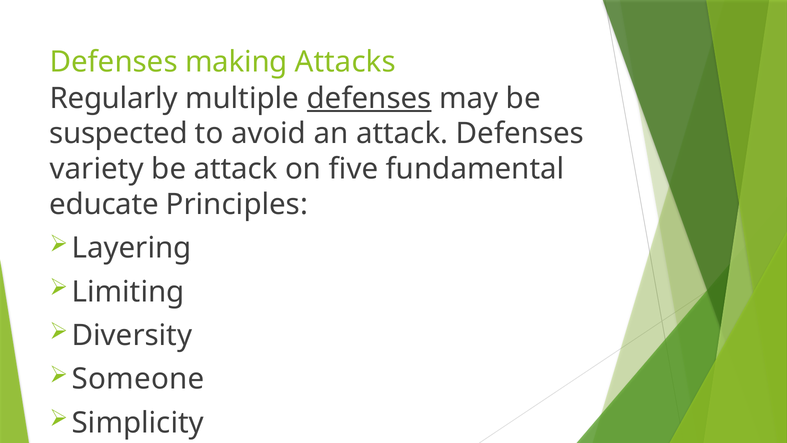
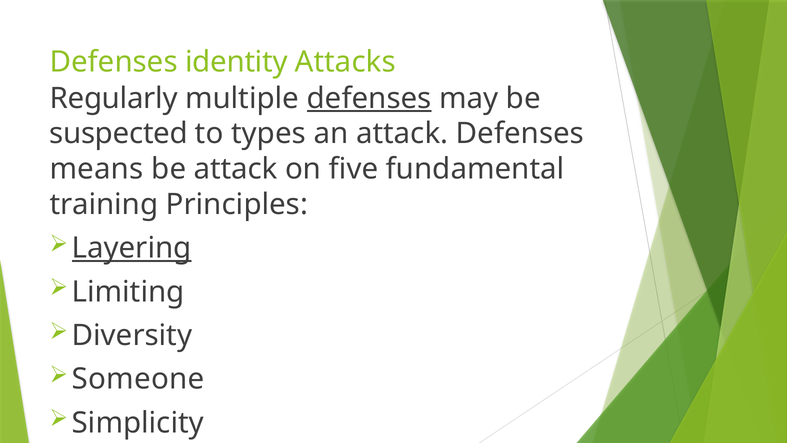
making: making -> identity
avoid: avoid -> types
variety: variety -> means
educate: educate -> training
Layering underline: none -> present
